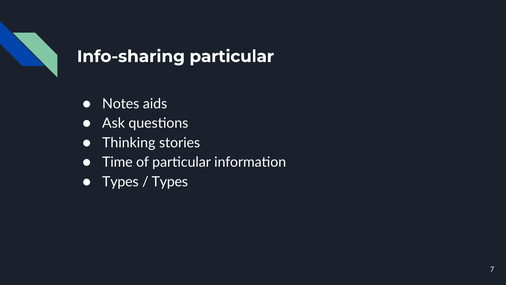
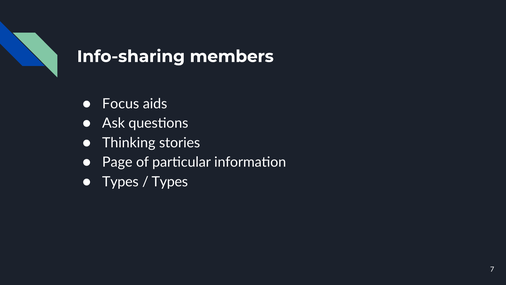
Info-sharing particular: particular -> members
Notes: Notes -> Focus
Time: Time -> Page
